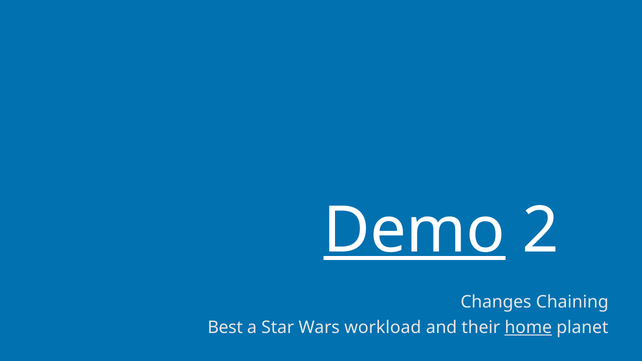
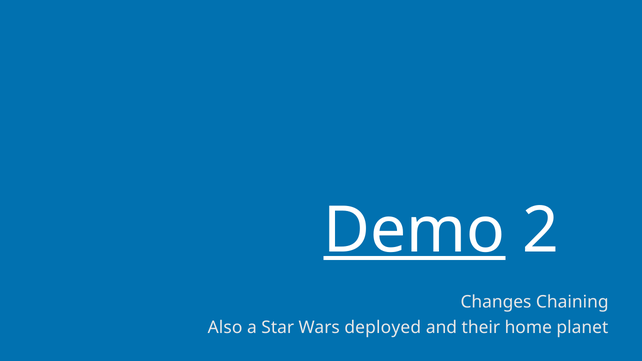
Best: Best -> Also
workload: workload -> deployed
home underline: present -> none
